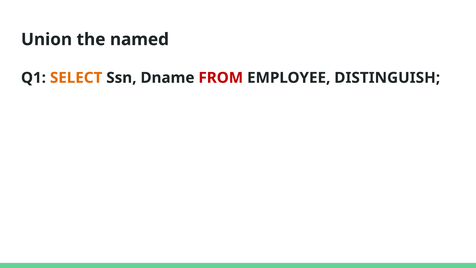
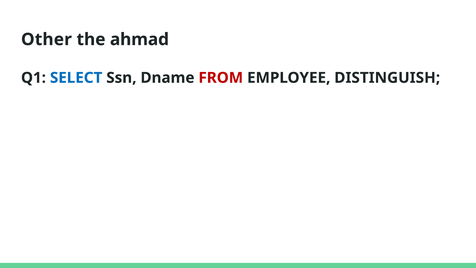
Union: Union -> Other
named: named -> ahmad
SELECT colour: orange -> blue
